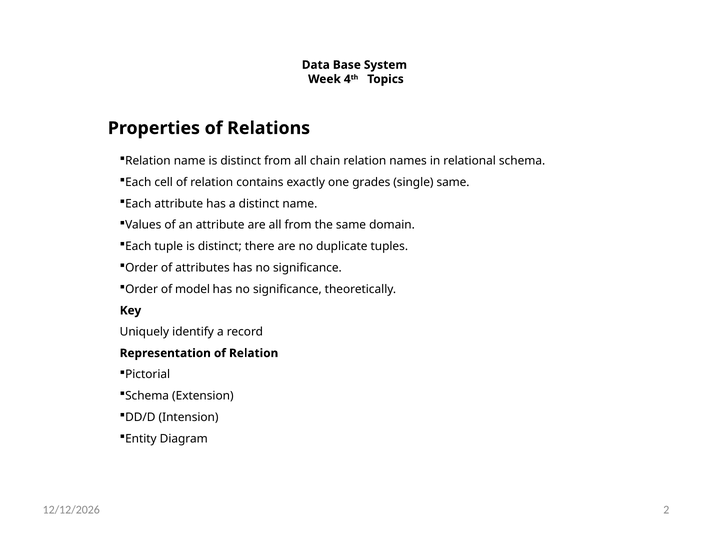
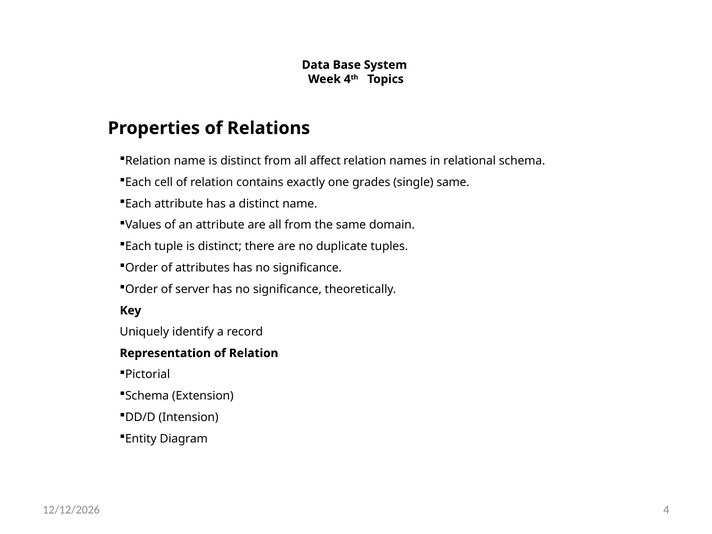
chain: chain -> affect
model: model -> server
2: 2 -> 4
